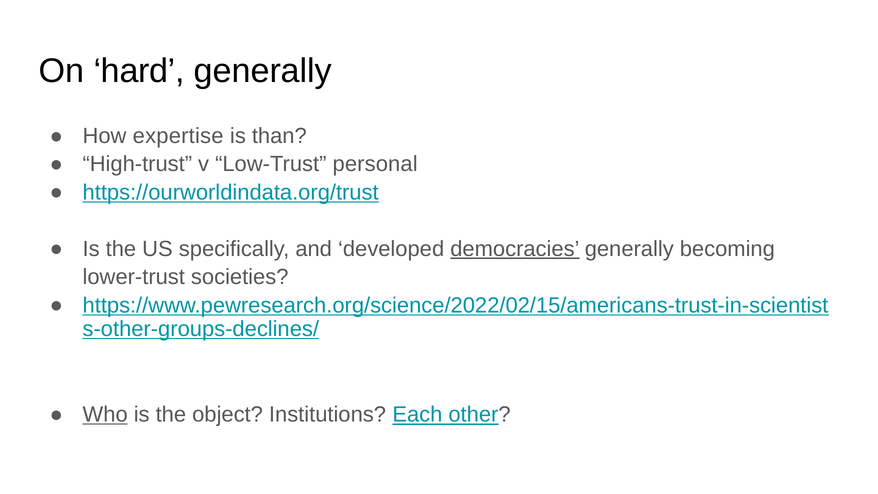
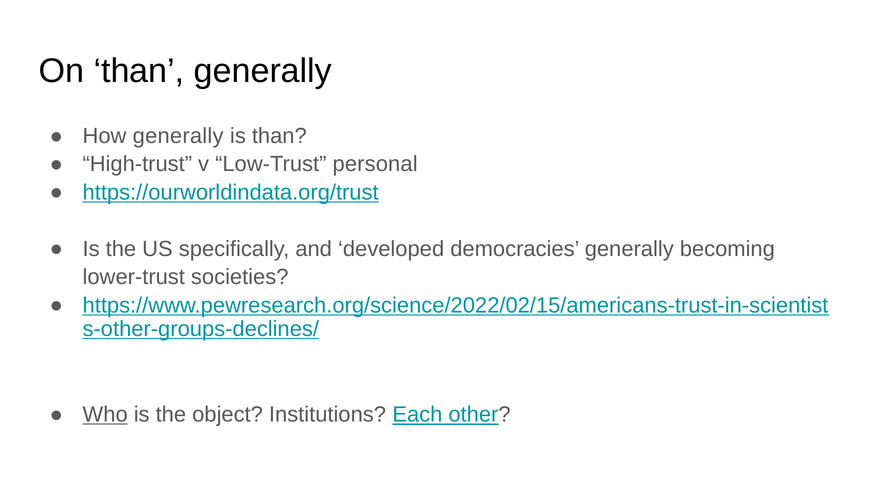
On hard: hard -> than
How expertise: expertise -> generally
democracies underline: present -> none
